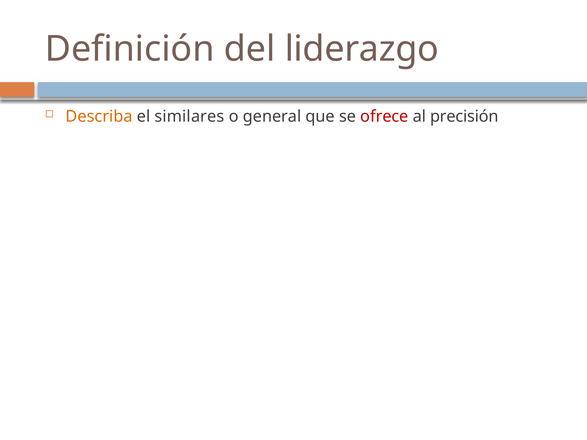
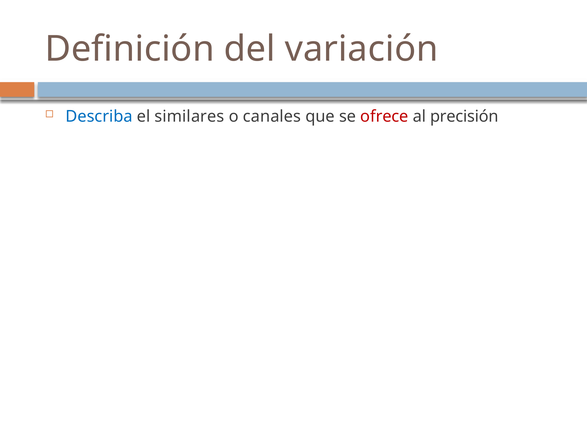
liderazgo: liderazgo -> variación
Describa colour: orange -> blue
general: general -> canales
